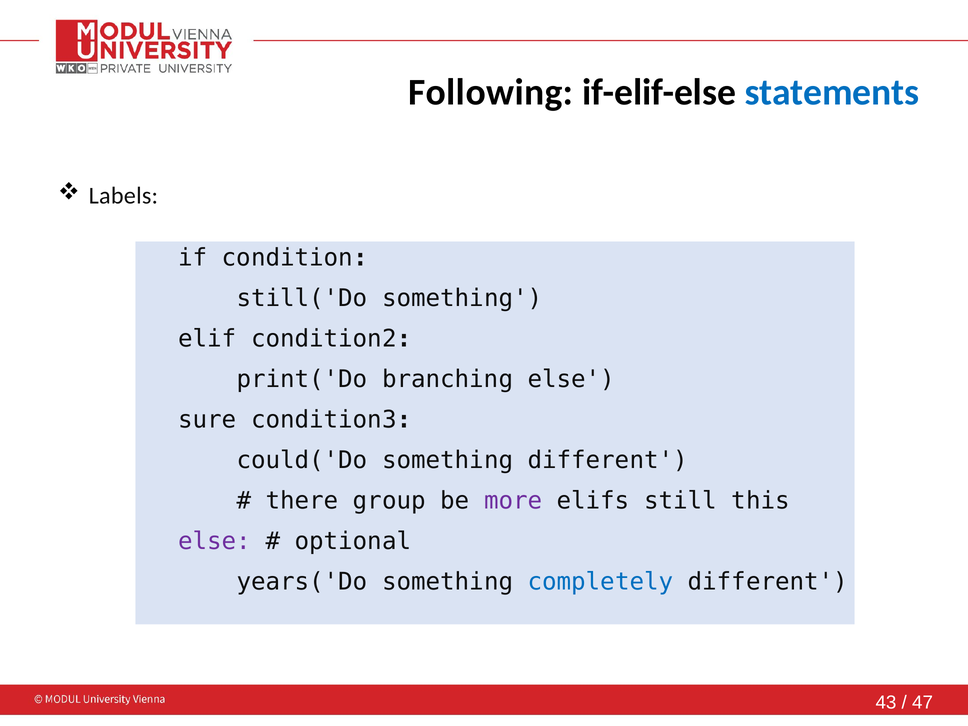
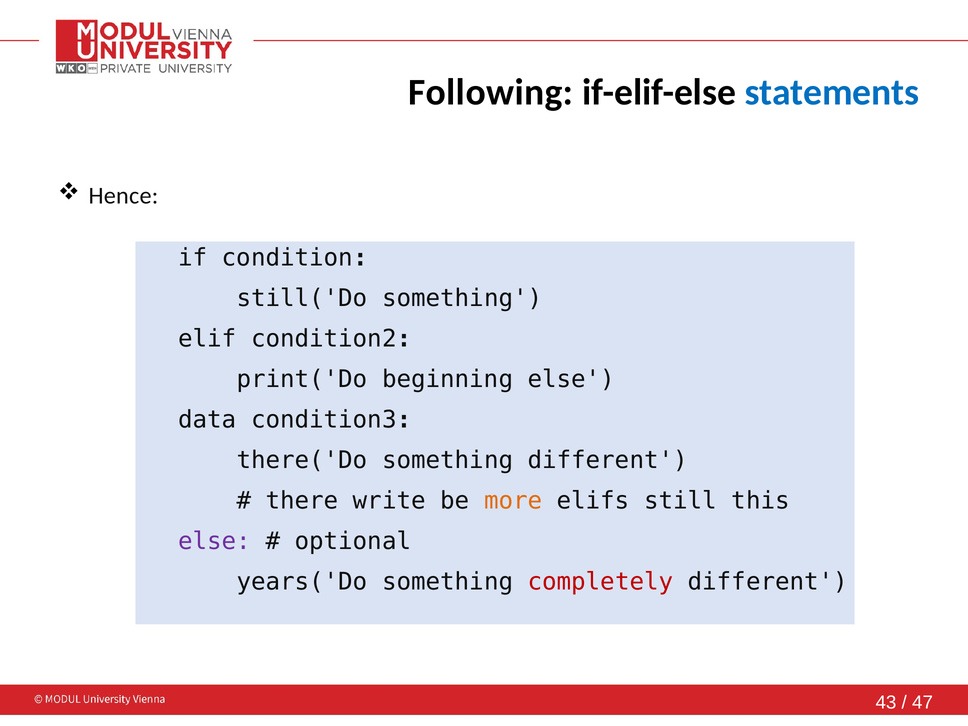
Labels: Labels -> Hence
branching: branching -> beginning
sure: sure -> data
could('Do: could('Do -> there('Do
group: group -> write
more colour: purple -> orange
completely colour: blue -> red
